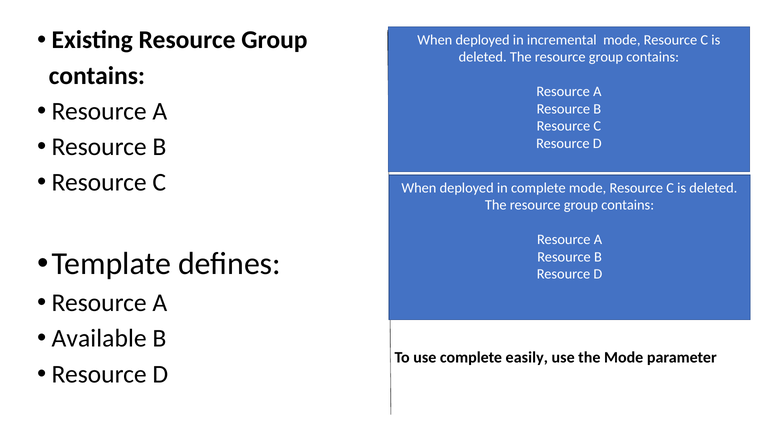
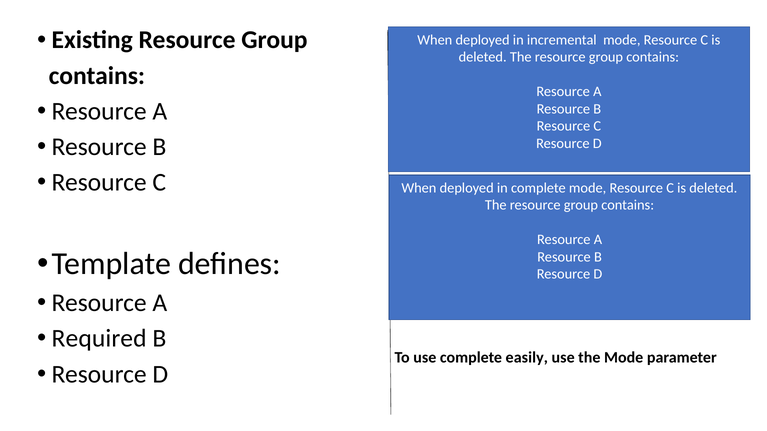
Available: Available -> Required
